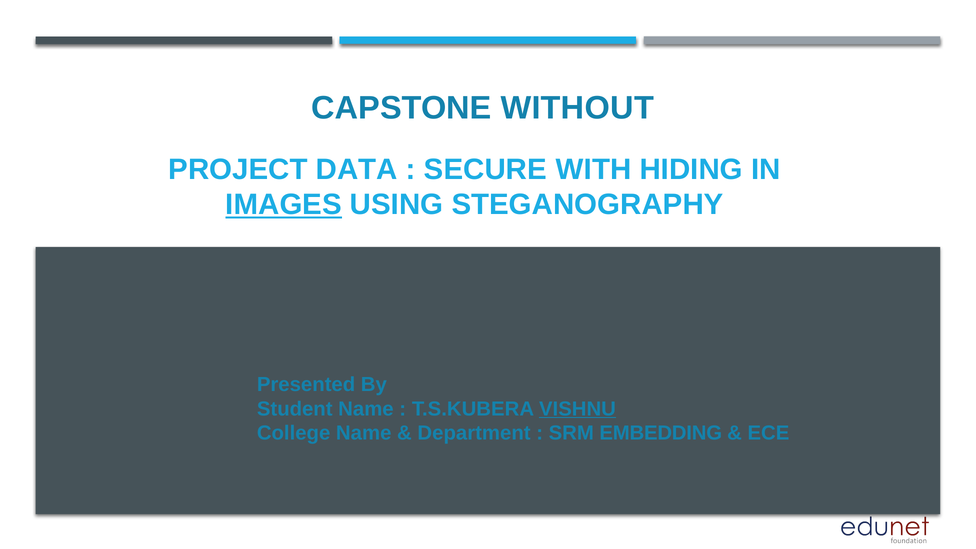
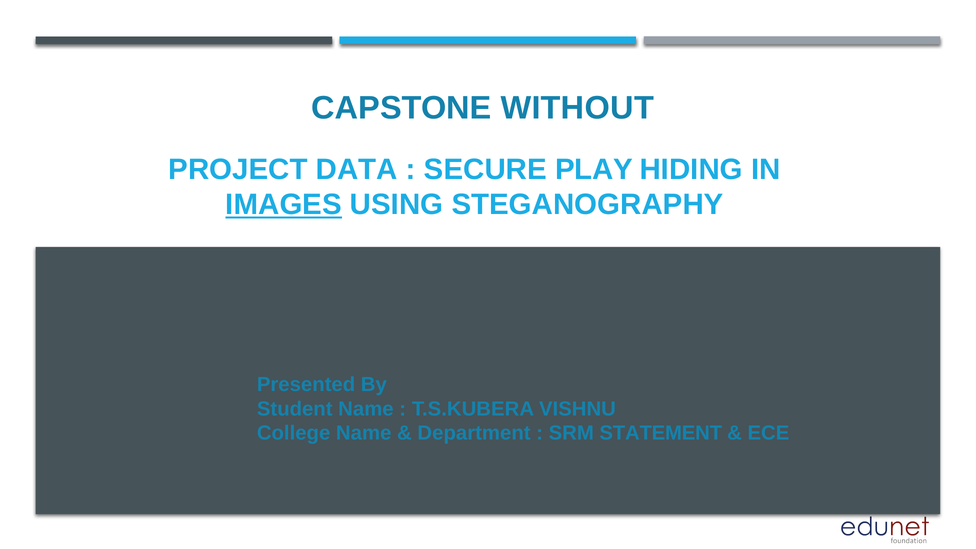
WITH: WITH -> PLAY
VISHNU underline: present -> none
EMBEDDING: EMBEDDING -> STATEMENT
